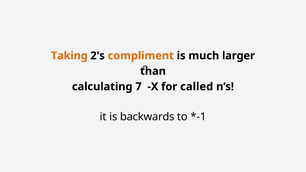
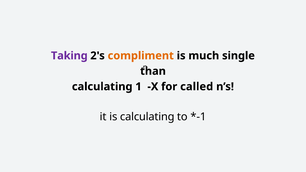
Taking colour: orange -> purple
larger: larger -> single
7: 7 -> 1
is backwards: backwards -> calculating
